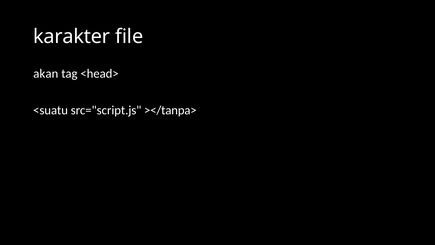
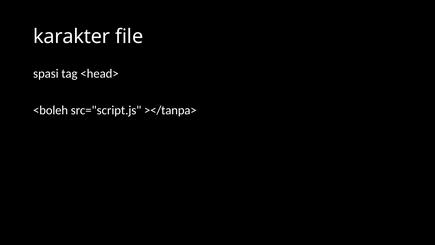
akan: akan -> spasi
<suatu: <suatu -> <boleh
